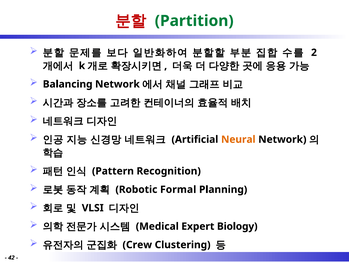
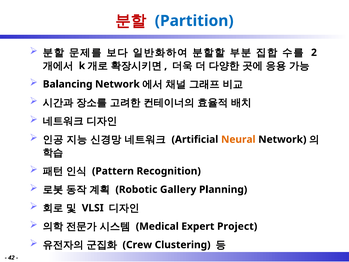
Partition colour: green -> blue
Formal: Formal -> Gallery
Biology: Biology -> Project
